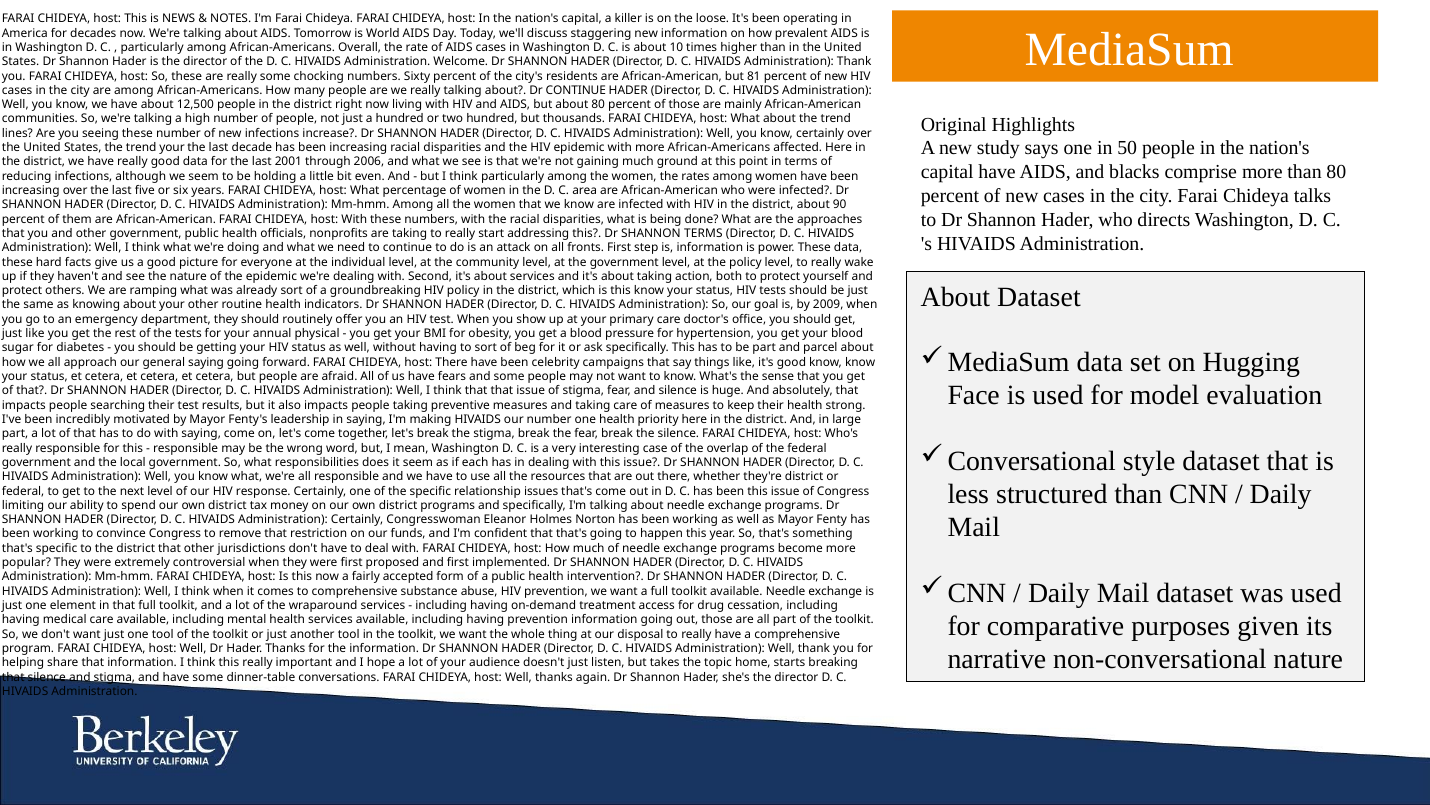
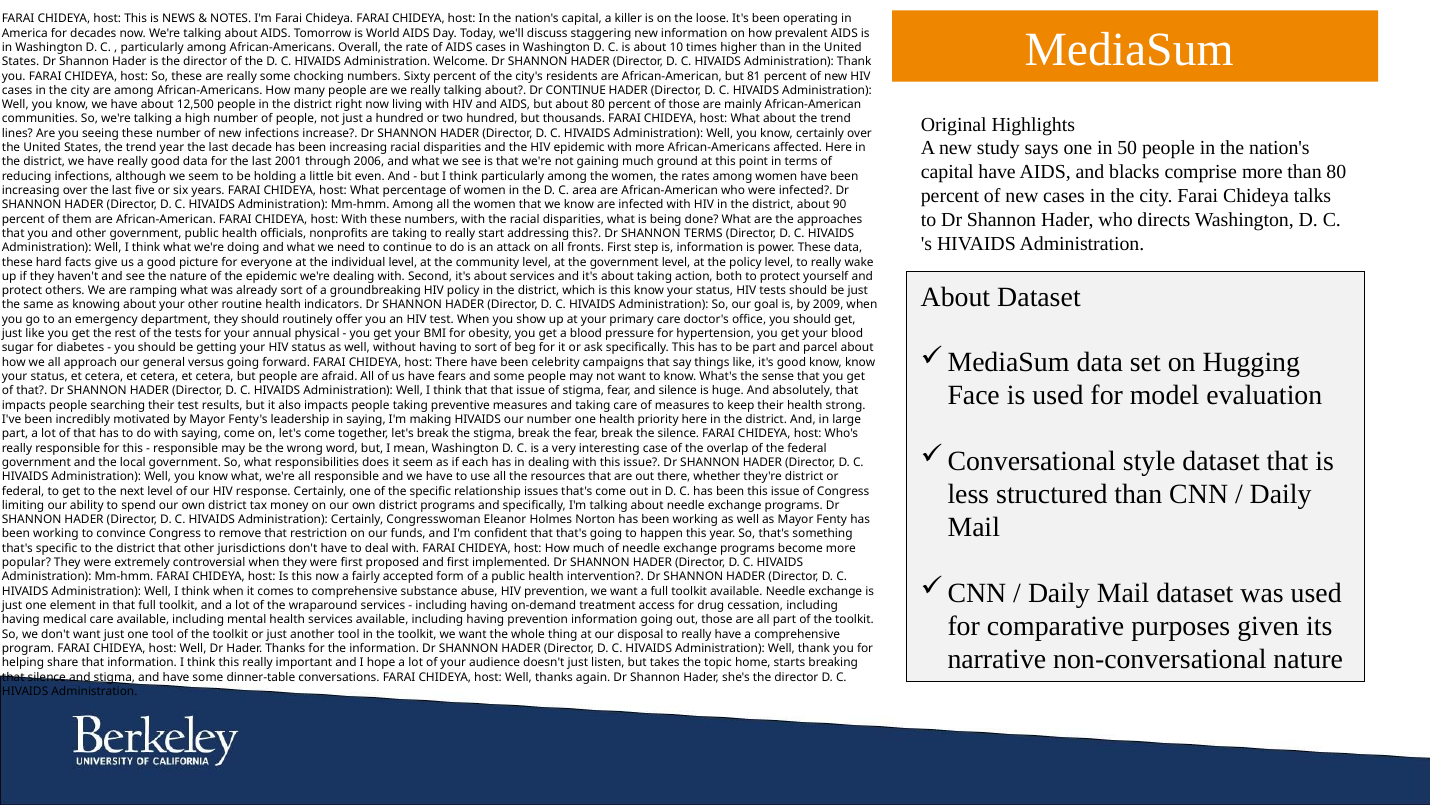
trend your: your -> year
general saying: saying -> versus
